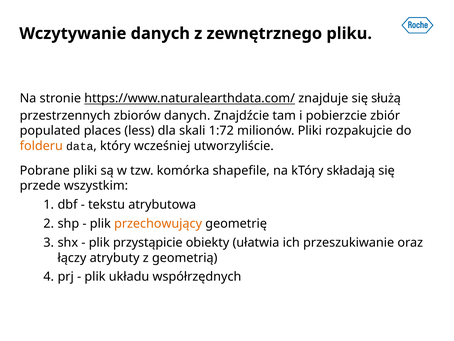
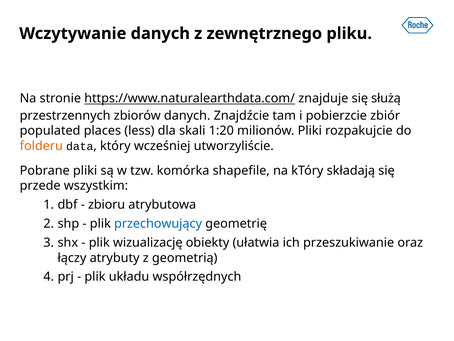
1:72: 1:72 -> 1:20
tekstu: tekstu -> zbioru
przechowujący colour: orange -> blue
przystąpicie: przystąpicie -> wizualizację
